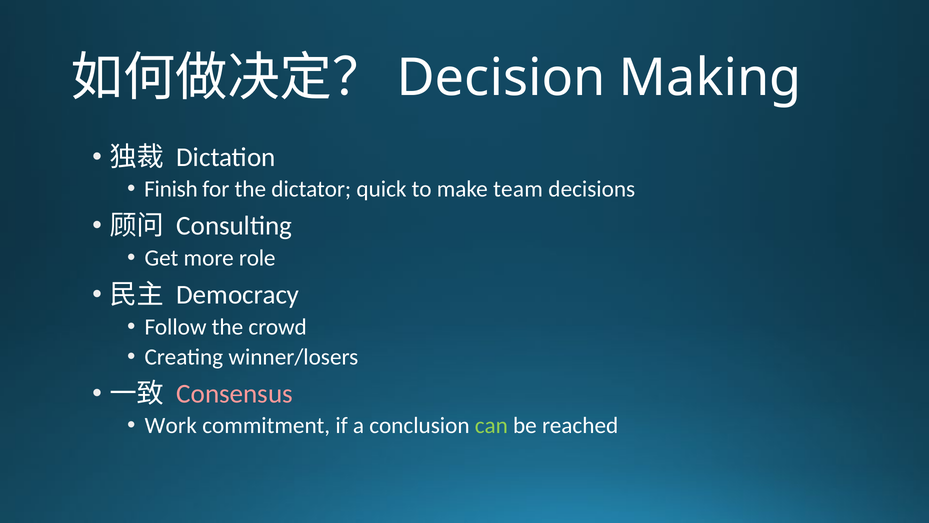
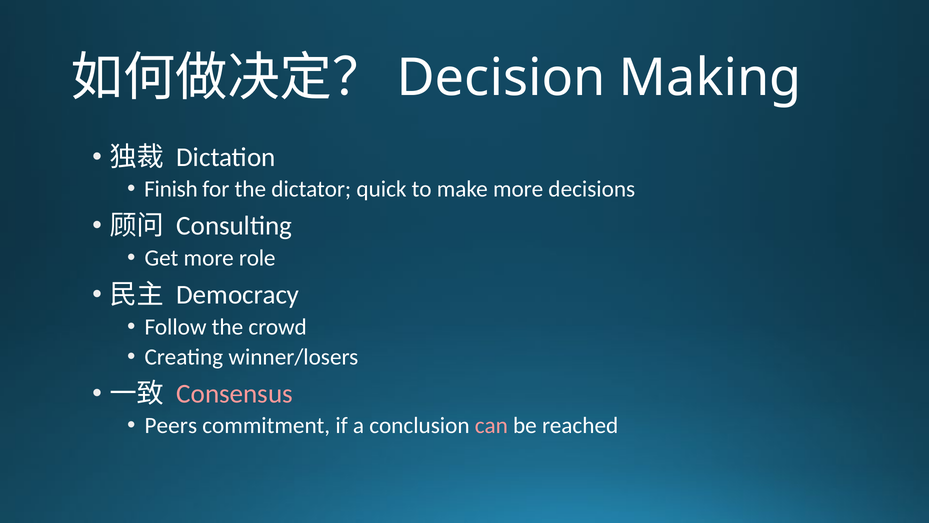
make team: team -> more
Work: Work -> Peers
can colour: light green -> pink
